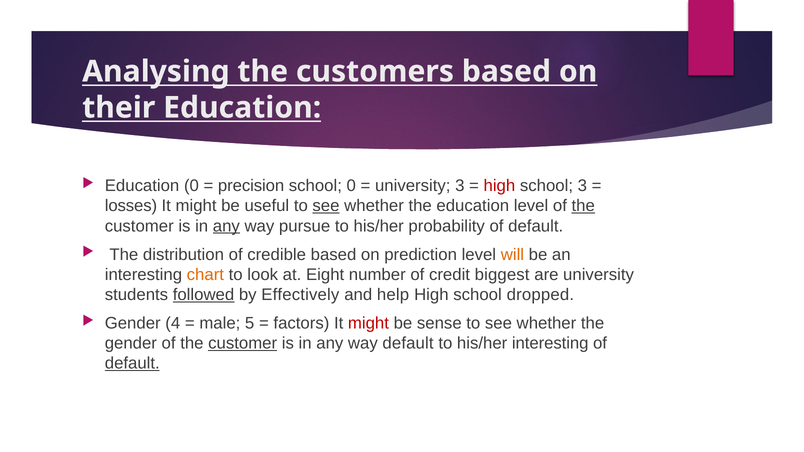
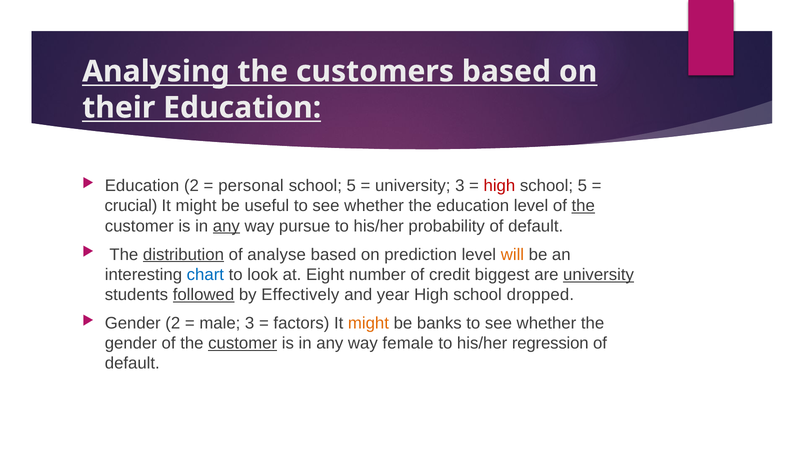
Education 0: 0 -> 2
precision: precision -> personal
0 at (351, 186): 0 -> 5
3 at (582, 186): 3 -> 5
losses: losses -> crucial
see at (326, 206) underline: present -> none
distribution underline: none -> present
credible: credible -> analyse
chart colour: orange -> blue
university at (599, 275) underline: none -> present
help: help -> year
Gender 4: 4 -> 2
male 5: 5 -> 3
might at (368, 323) colour: red -> orange
sense: sense -> banks
way default: default -> female
his/her interesting: interesting -> regression
default at (132, 364) underline: present -> none
